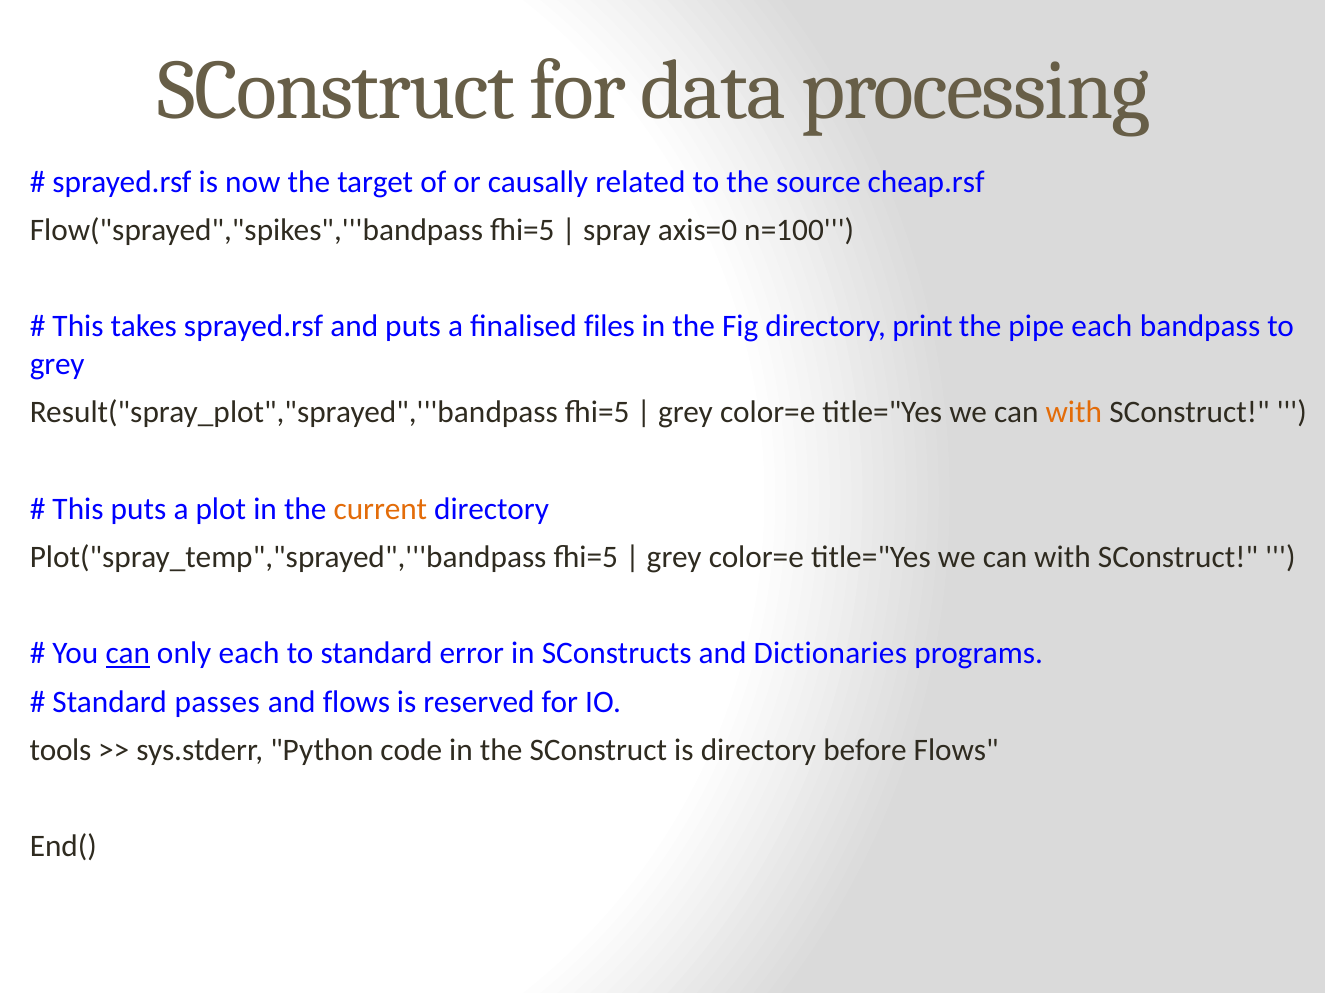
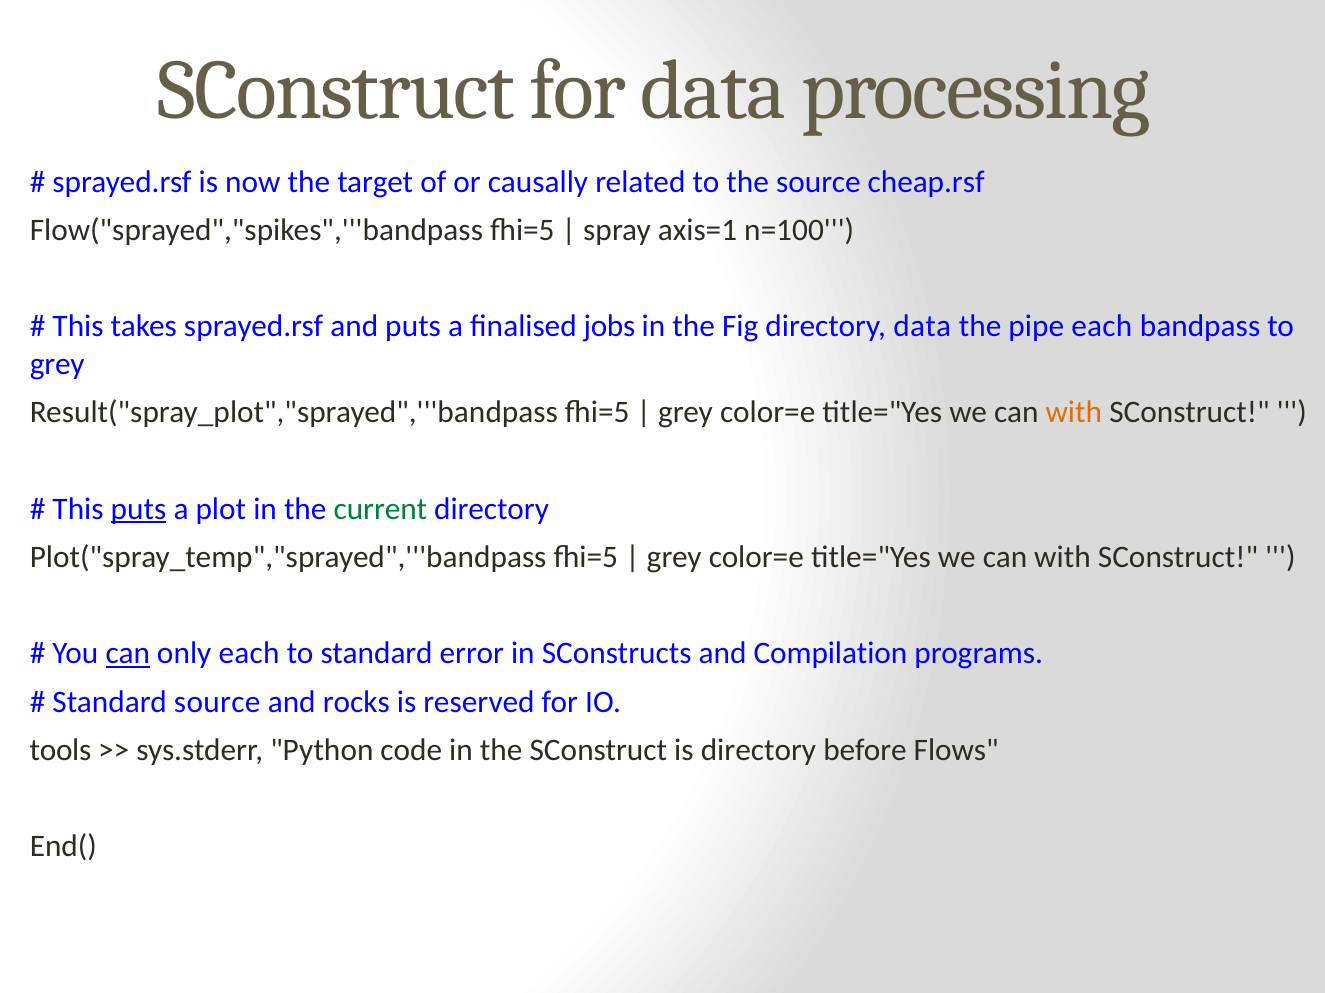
axis=0: axis=0 -> axis=1
files: files -> jobs
directory print: print -> data
puts at (138, 509) underline: none -> present
current colour: orange -> green
Dictionaries: Dictionaries -> Compilation
Standard passes: passes -> source
and flows: flows -> rocks
